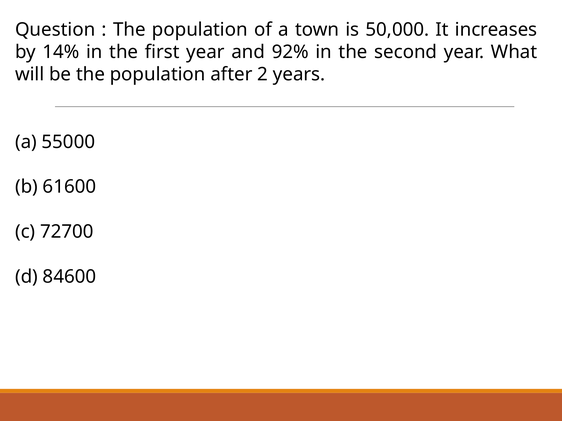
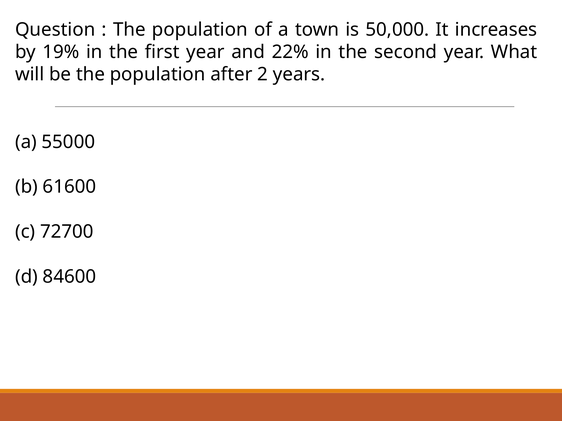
14%: 14% -> 19%
92%: 92% -> 22%
